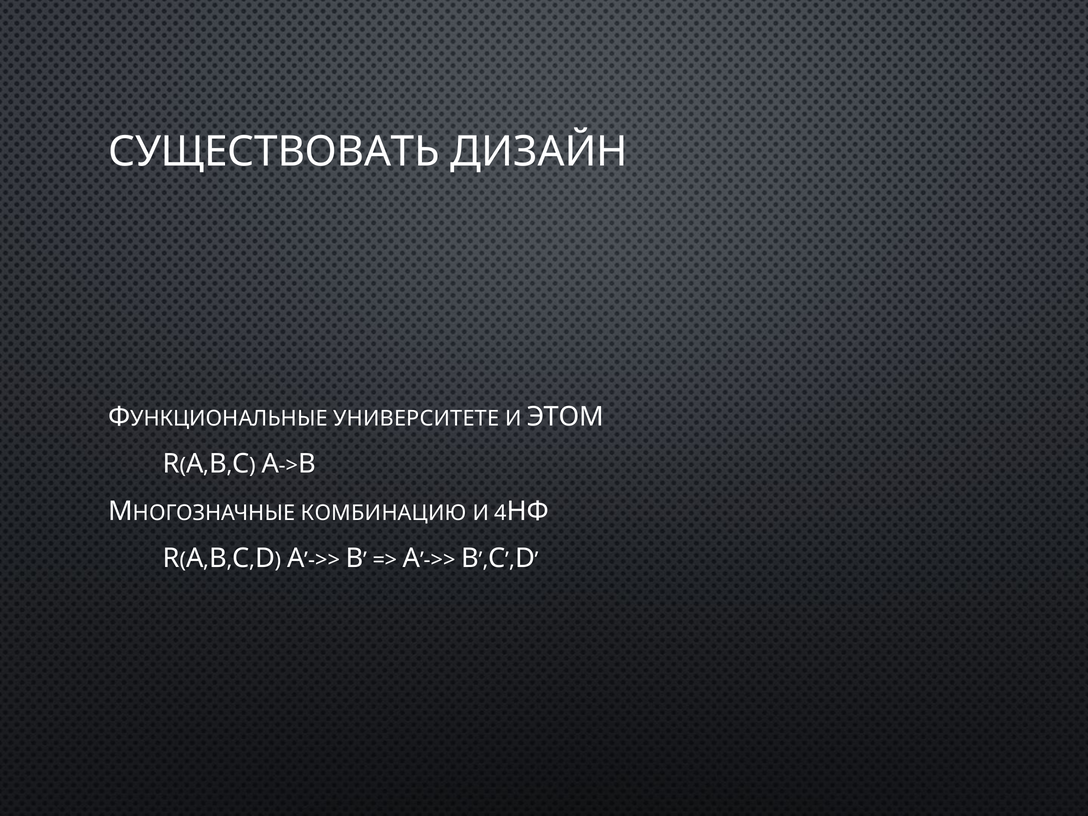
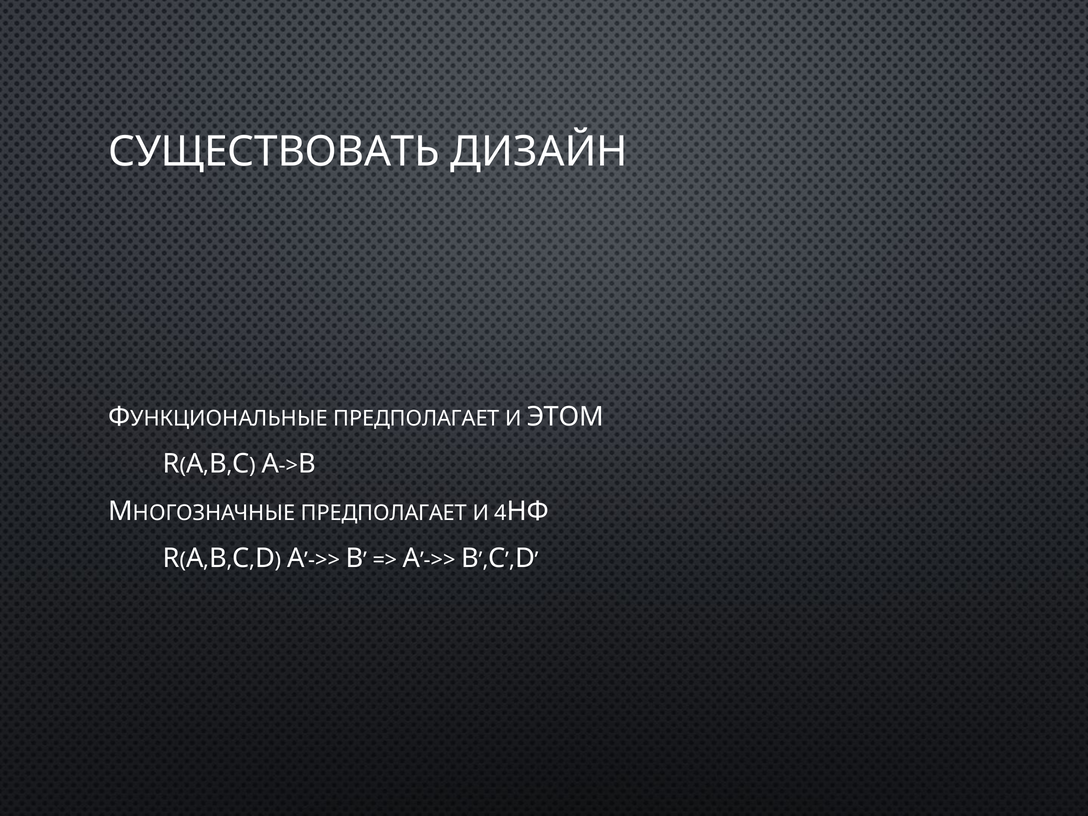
УНИВЕРСИТЕТЕ at (416, 419): УНИВЕРСИТЕТЕ -> ПРЕДПОЛАГАЕТ
КОМБИНАЦИЮ at (384, 513): КОМБИНАЦИЮ -> ПРЕДПОЛАГАЕТ
